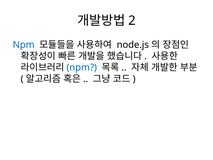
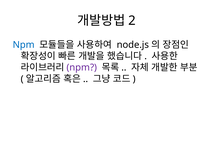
npm at (82, 67) colour: blue -> purple
